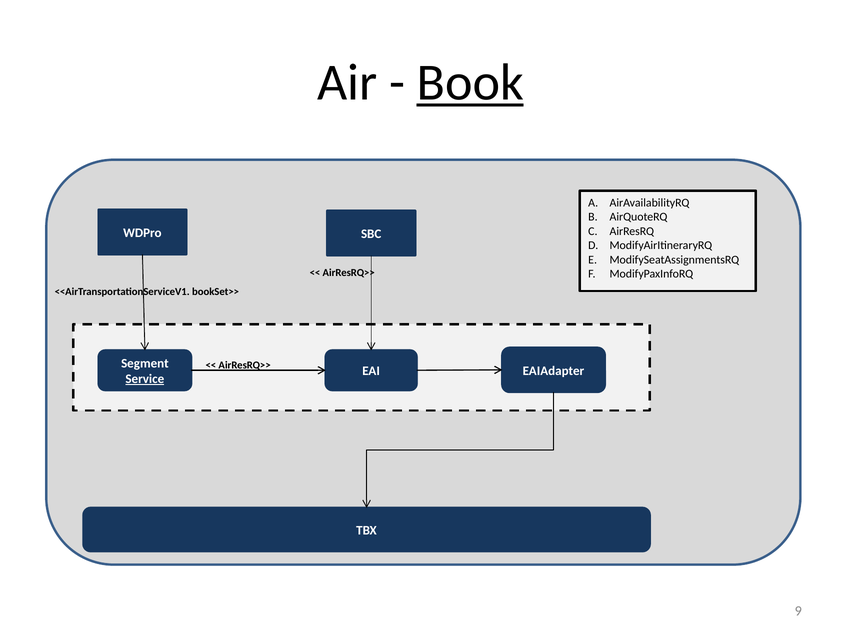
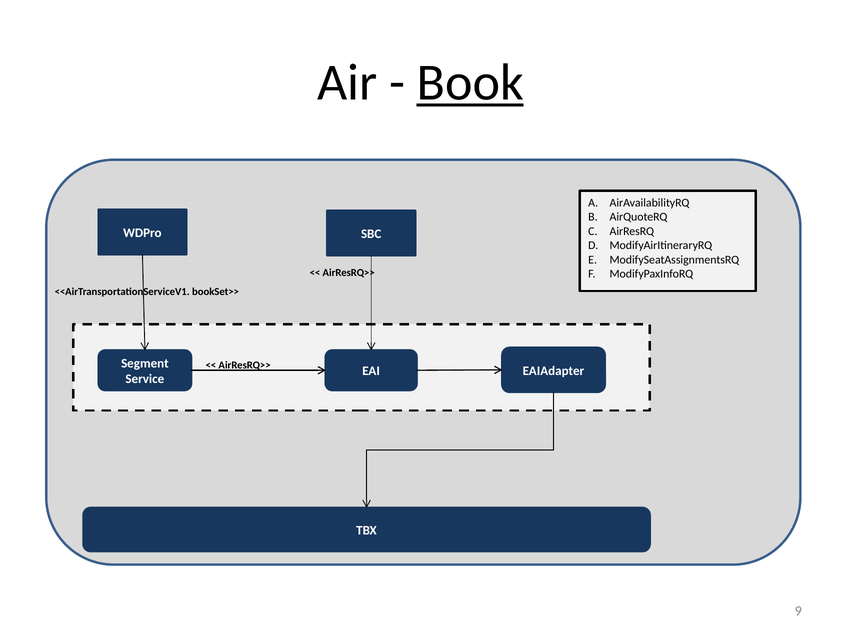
Service underline: present -> none
